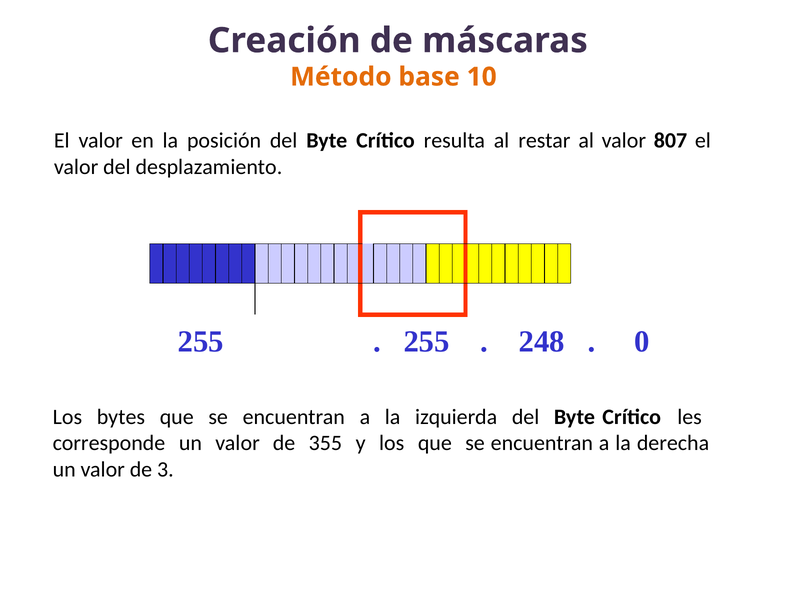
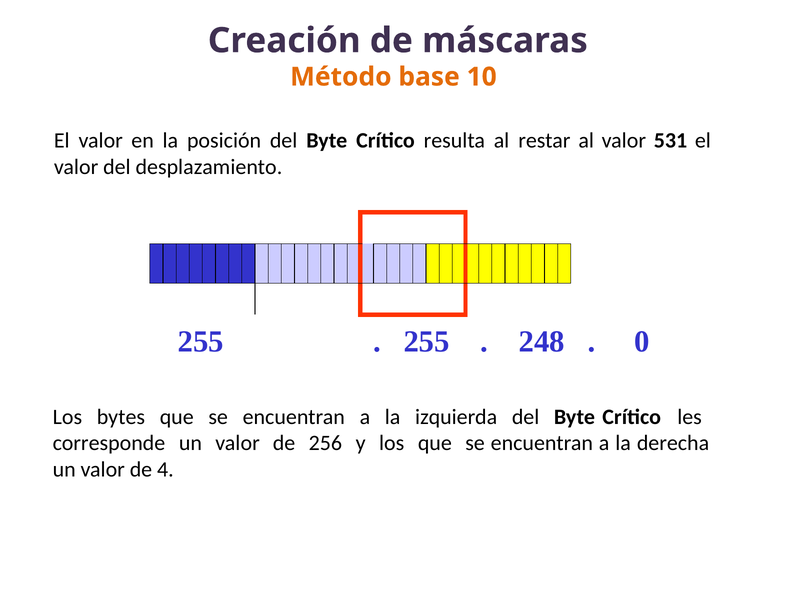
807: 807 -> 531
355: 355 -> 256
3: 3 -> 4
